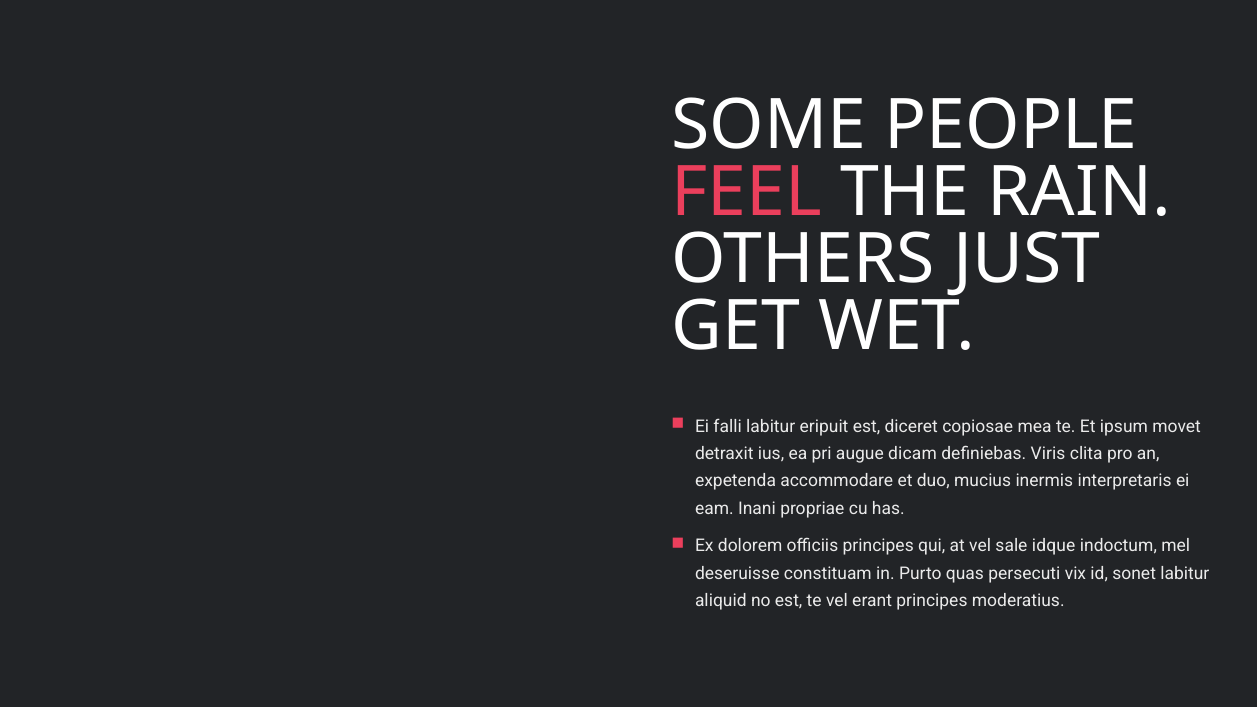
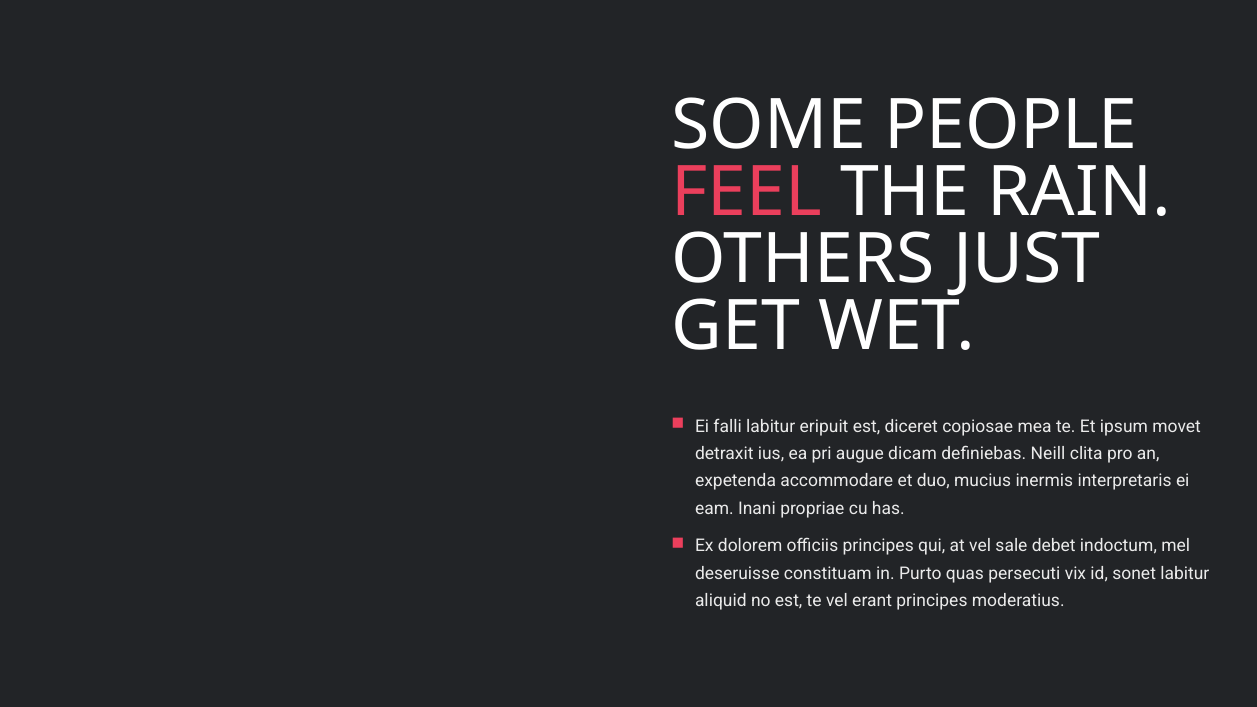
Viris: Viris -> Neill
idque: idque -> debet
